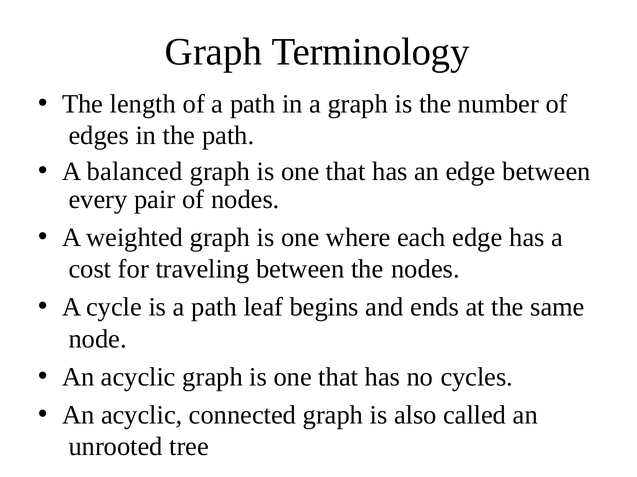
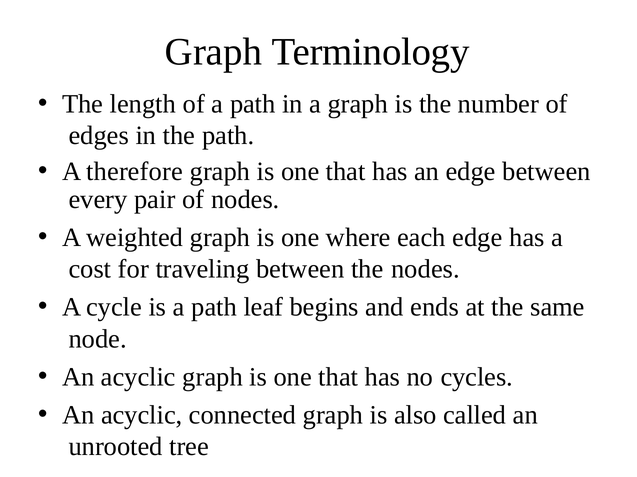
balanced: balanced -> therefore
